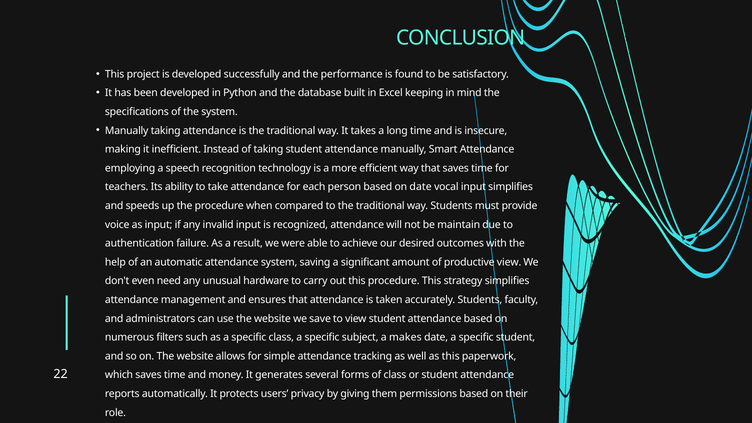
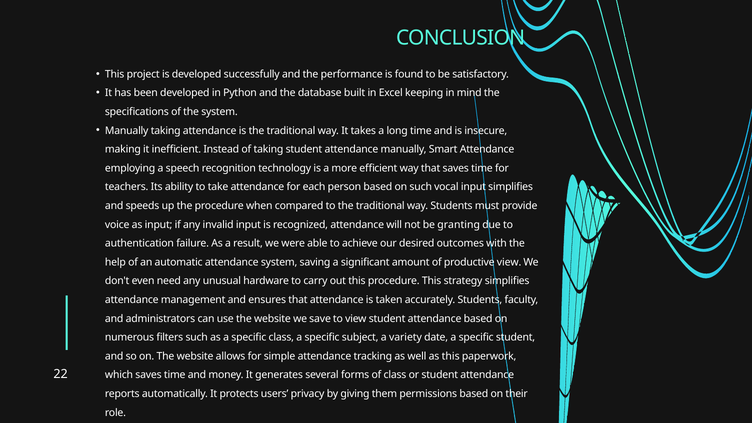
on date: date -> such
maintain: maintain -> granting
makes: makes -> variety
